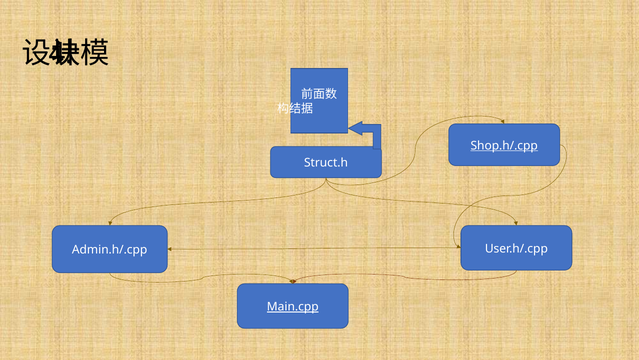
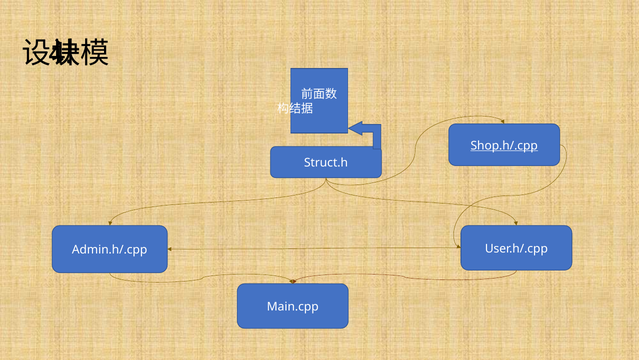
Main.cpp underline: present -> none
